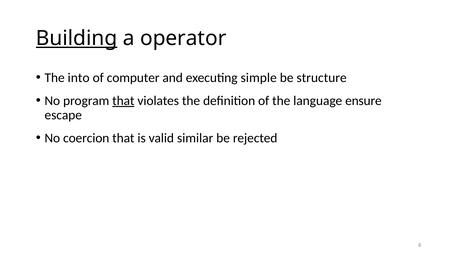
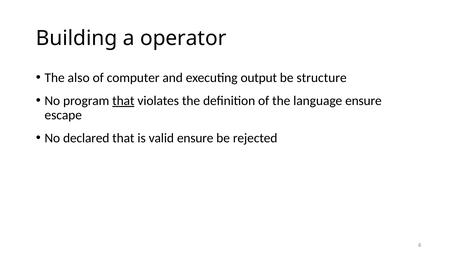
Building underline: present -> none
into: into -> also
simple: simple -> output
coercion: coercion -> declared
valid similar: similar -> ensure
